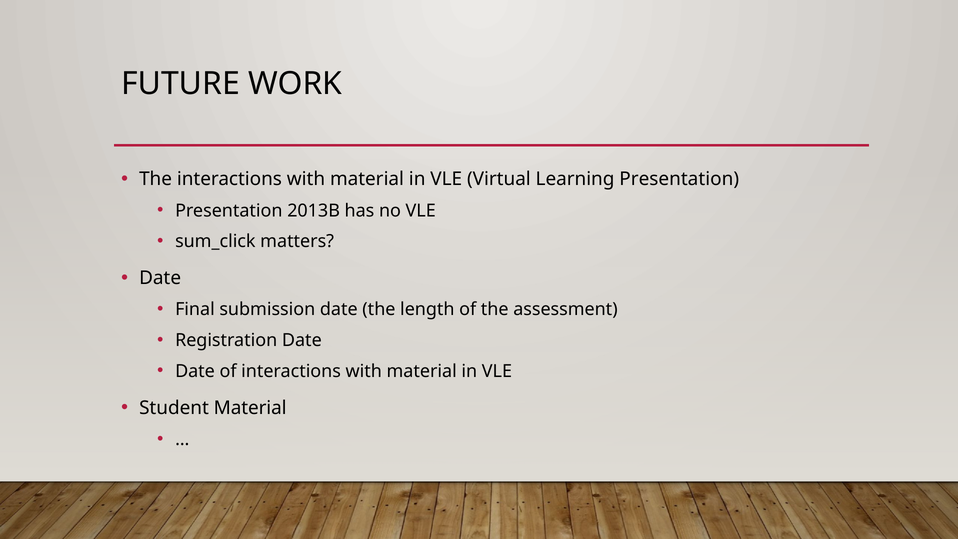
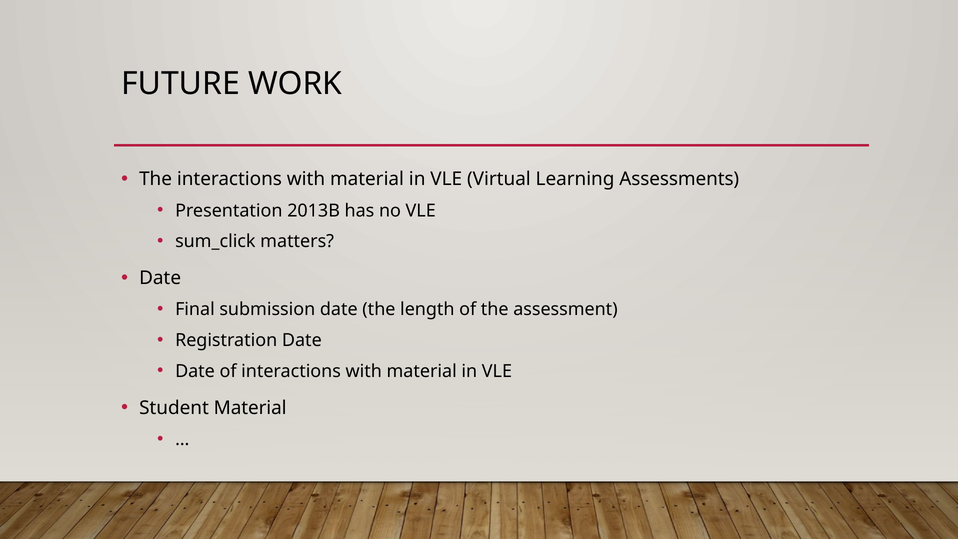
Learning Presentation: Presentation -> Assessments
